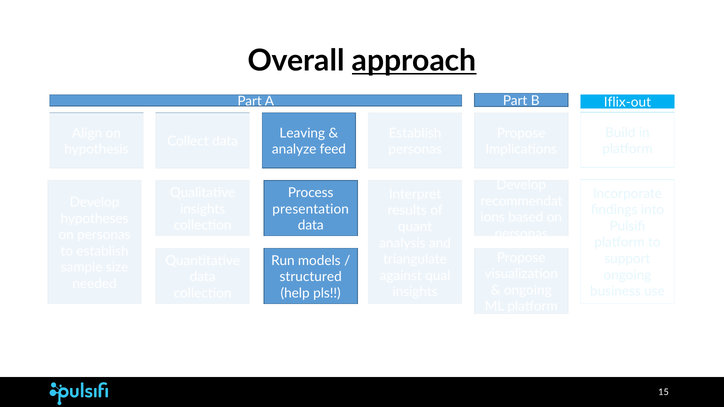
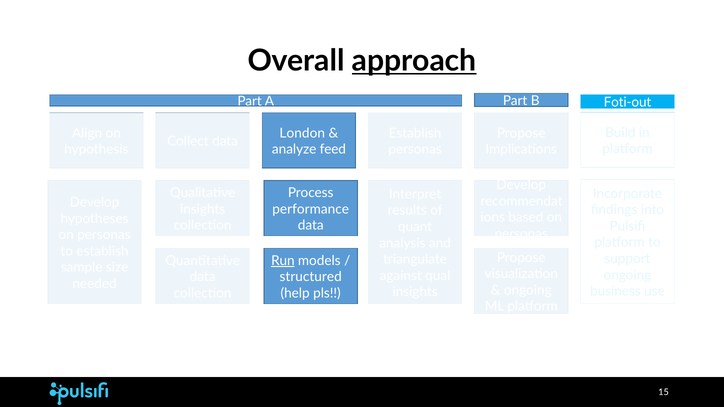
Iflix-out: Iflix-out -> Foti-out
Leaving: Leaving -> London
presentation: presentation -> performance
Run underline: none -> present
